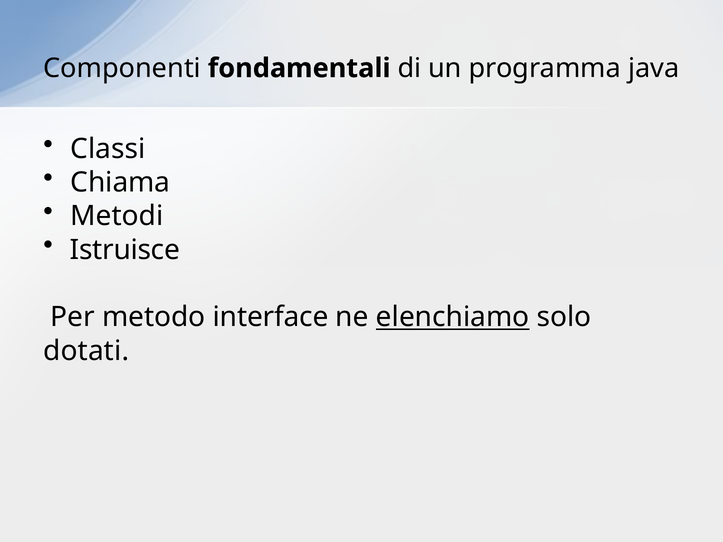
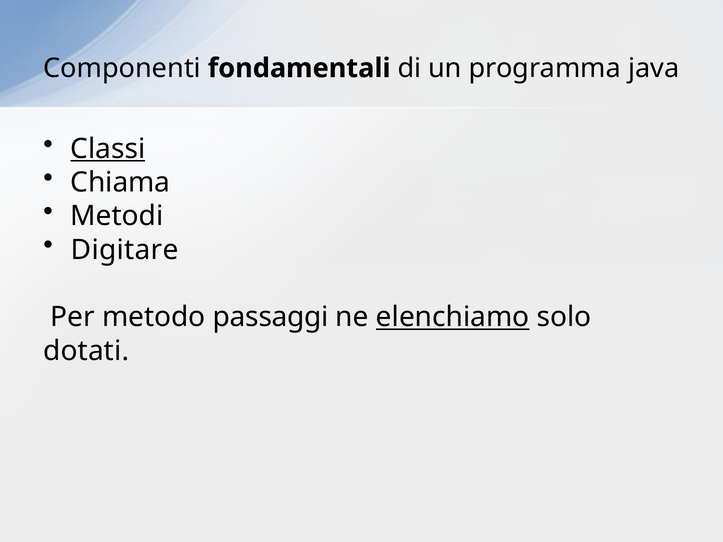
Classi underline: none -> present
Istruisce: Istruisce -> Digitare
interface: interface -> passaggi
